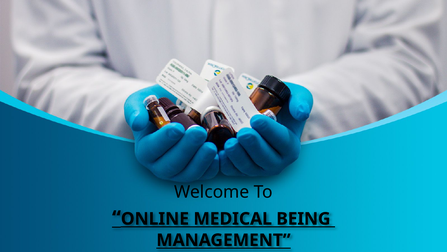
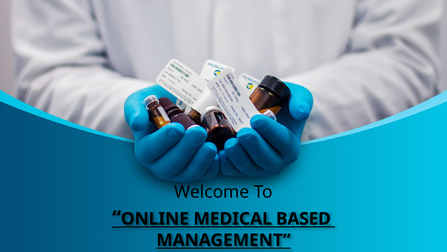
BEING: BEING -> BASED
